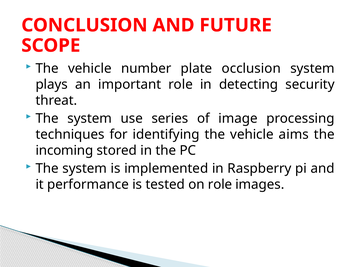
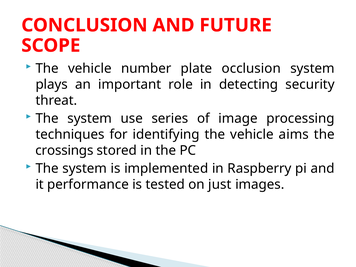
incoming: incoming -> crossings
on role: role -> just
